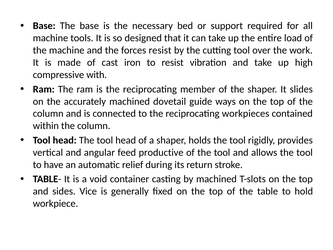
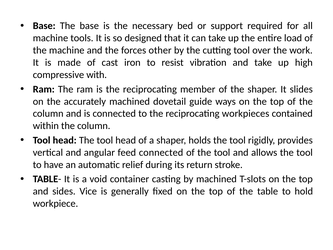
forces resist: resist -> other
feed productive: productive -> connected
